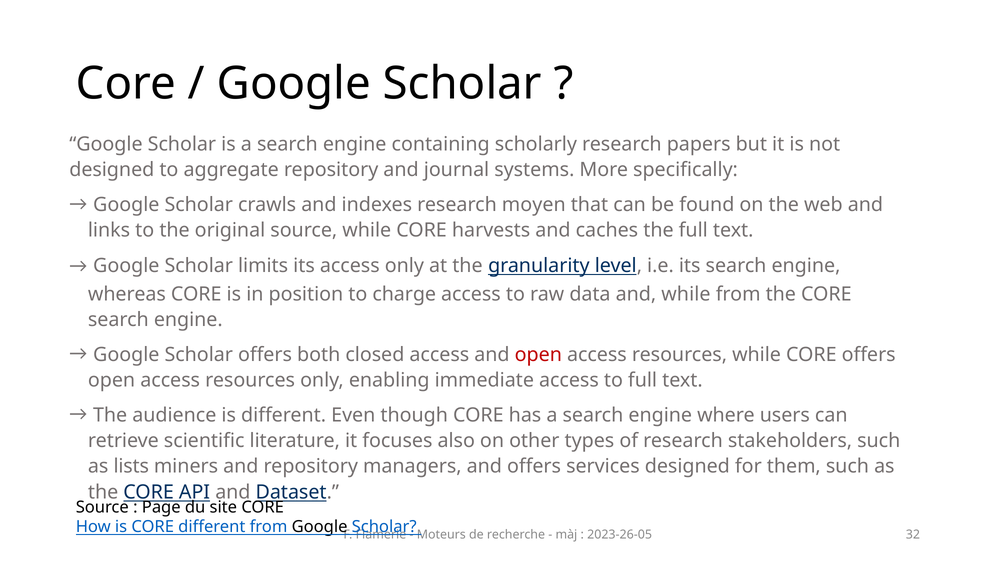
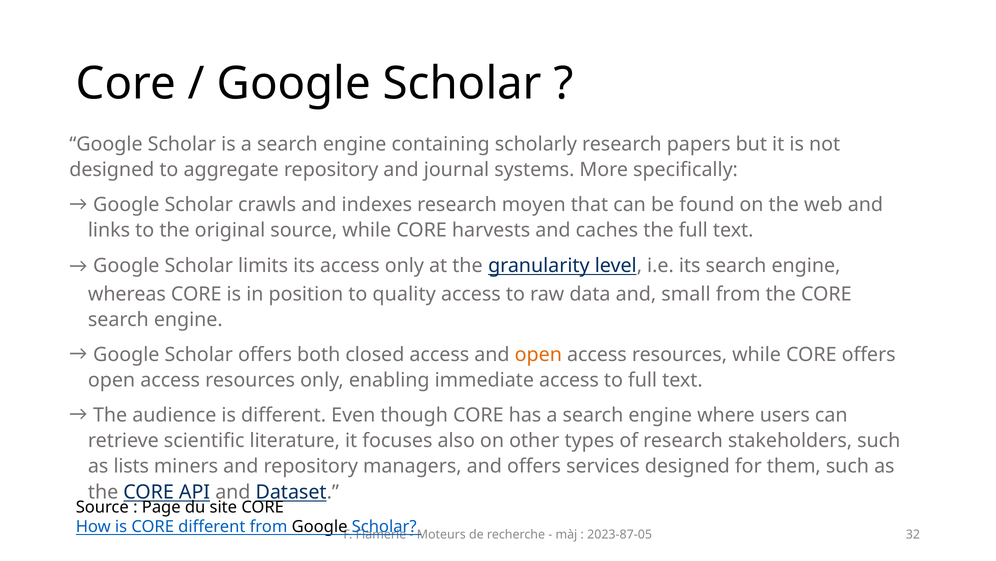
charge: charge -> quality
and while: while -> small
open at (538, 354) colour: red -> orange
2023-26-05: 2023-26-05 -> 2023-87-05
